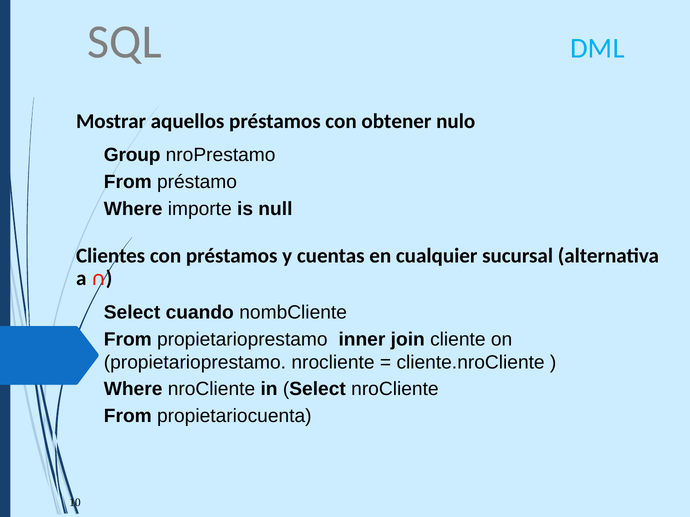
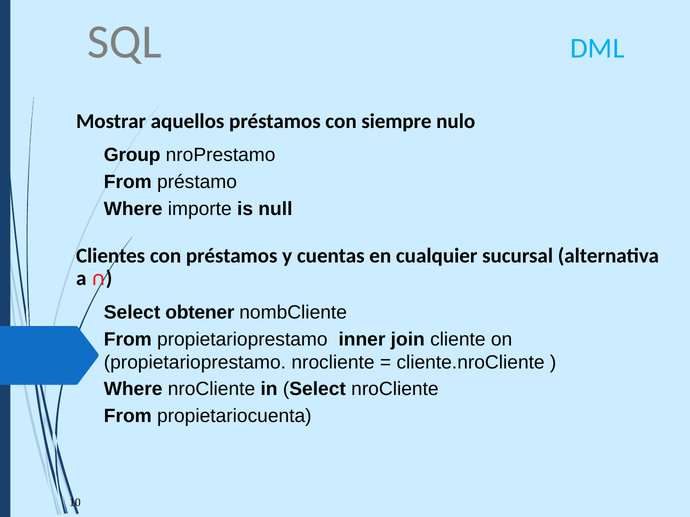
obtener: obtener -> siempre
cuando: cuando -> obtener
